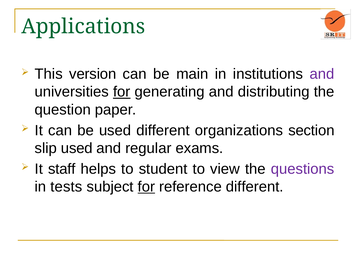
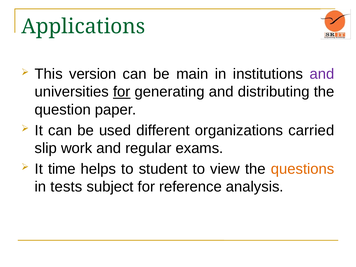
section: section -> carried
slip used: used -> work
staff: staff -> time
questions colour: purple -> orange
for at (146, 187) underline: present -> none
reference different: different -> analysis
